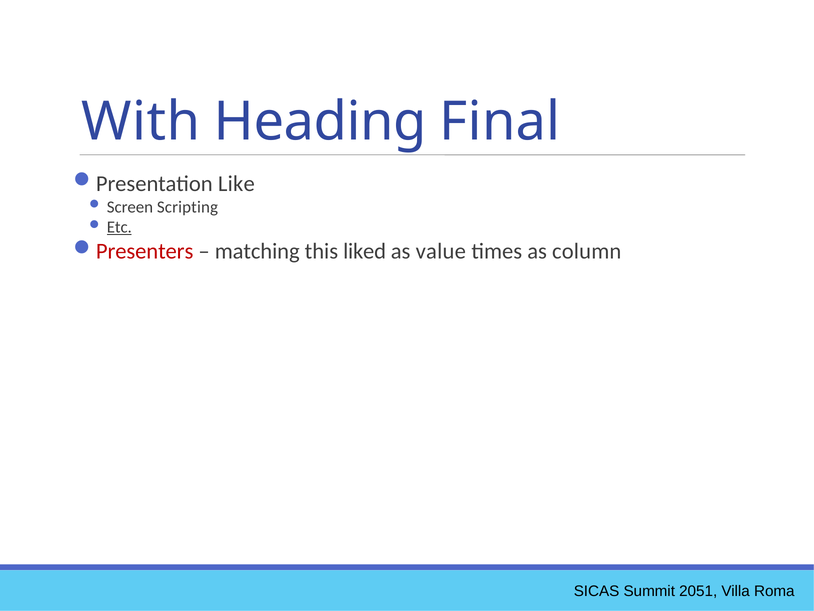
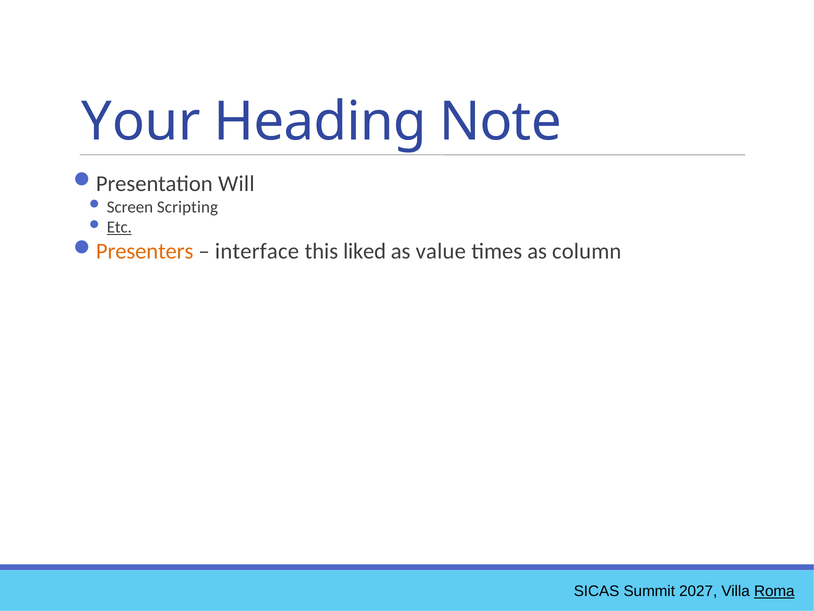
With: With -> Your
Final: Final -> Note
Like: Like -> Will
Presenters colour: red -> orange
matching: matching -> interface
2051: 2051 -> 2027
Roma underline: none -> present
